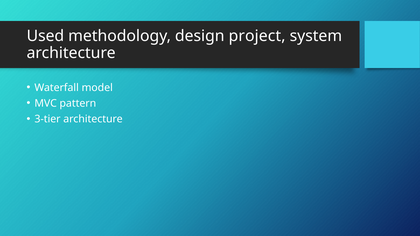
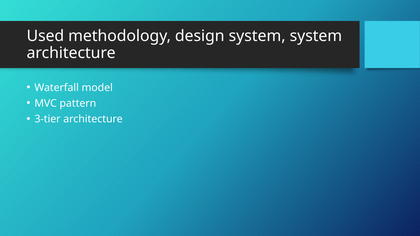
design project: project -> system
